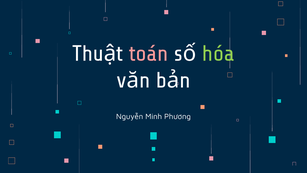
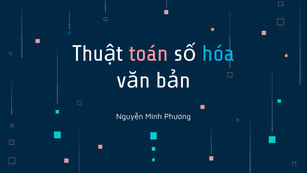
hóa colour: light green -> light blue
